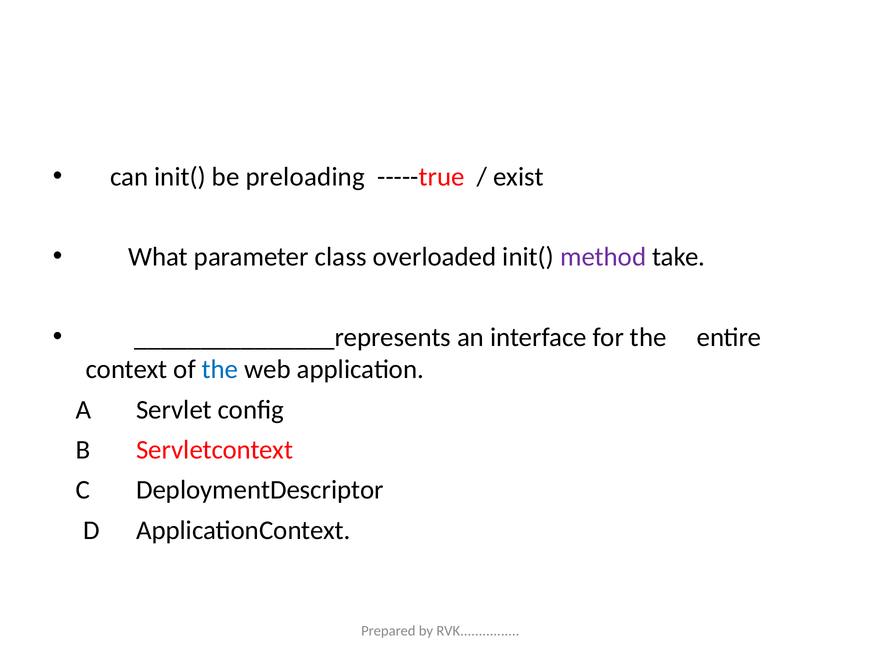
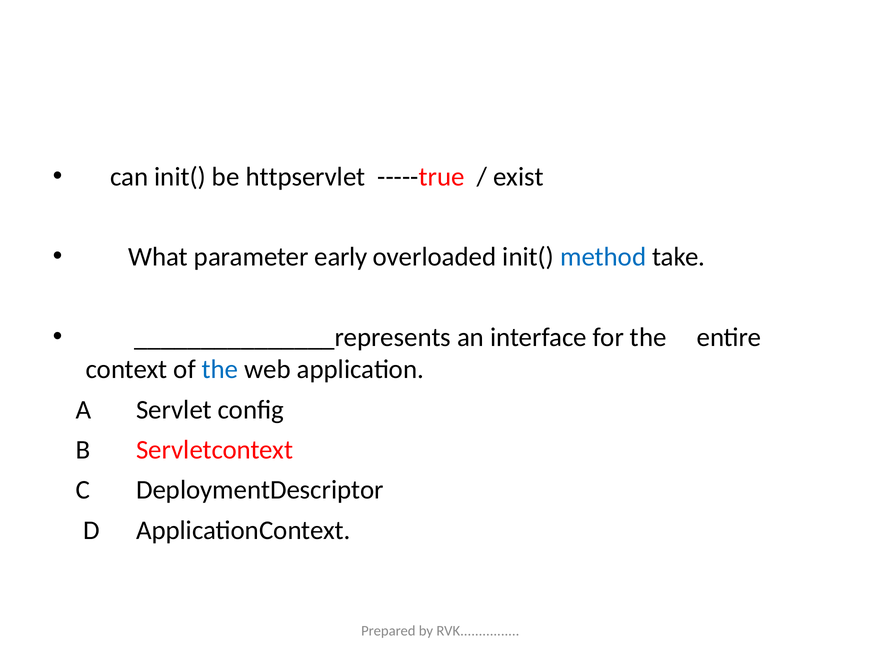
preloading: preloading -> httpservlet
class: class -> early
method colour: purple -> blue
